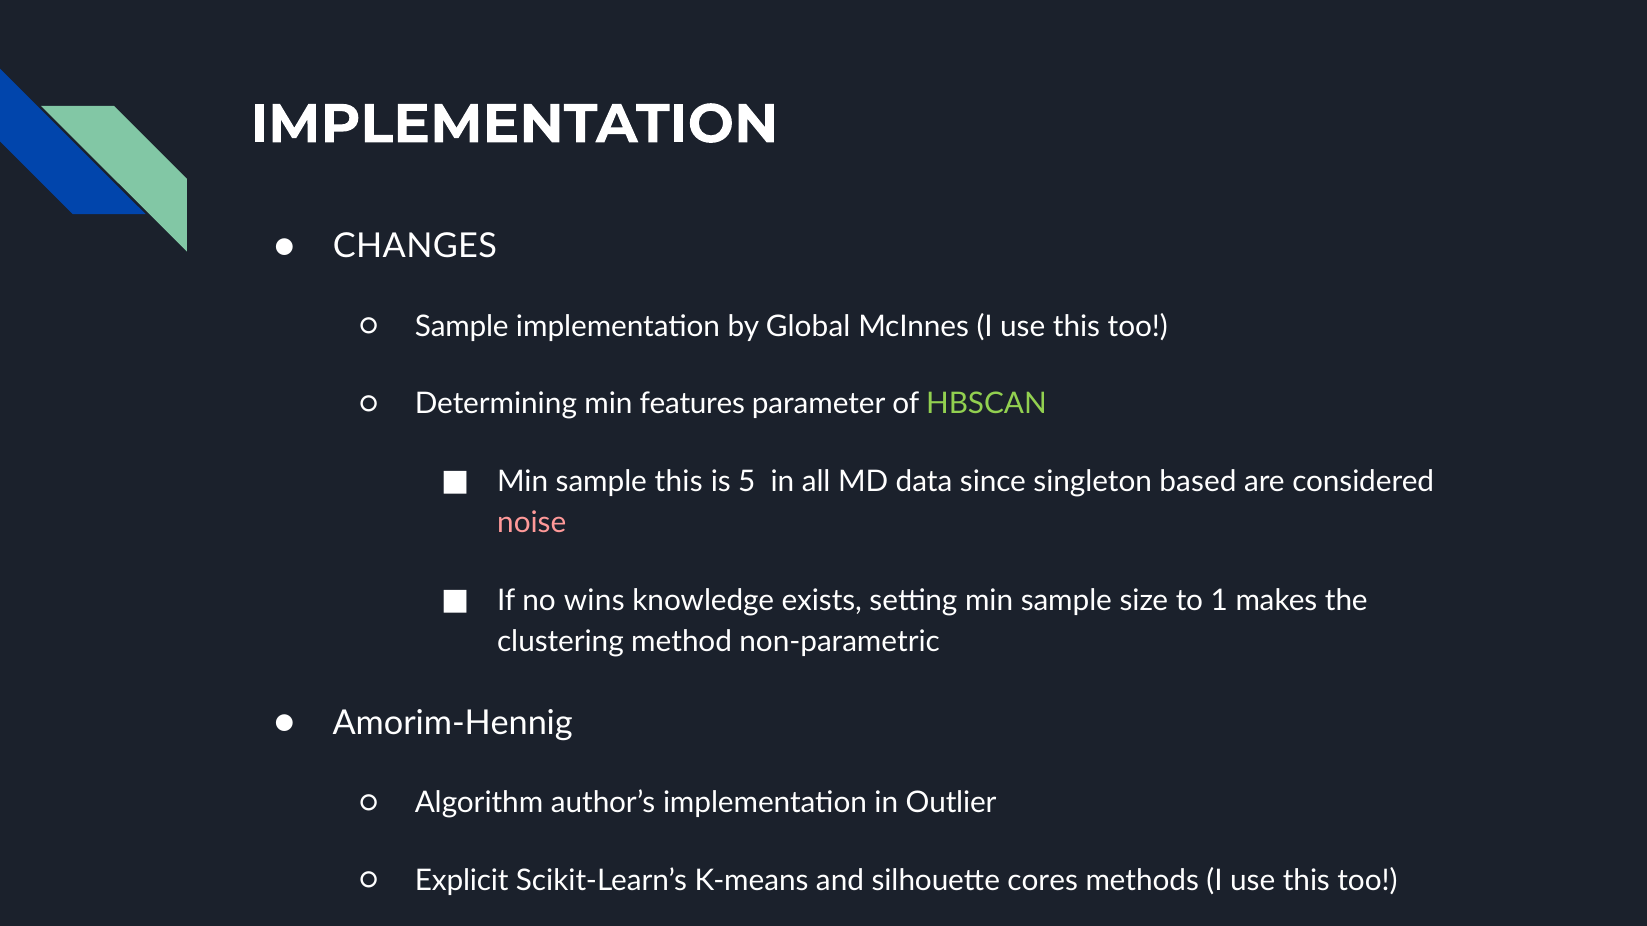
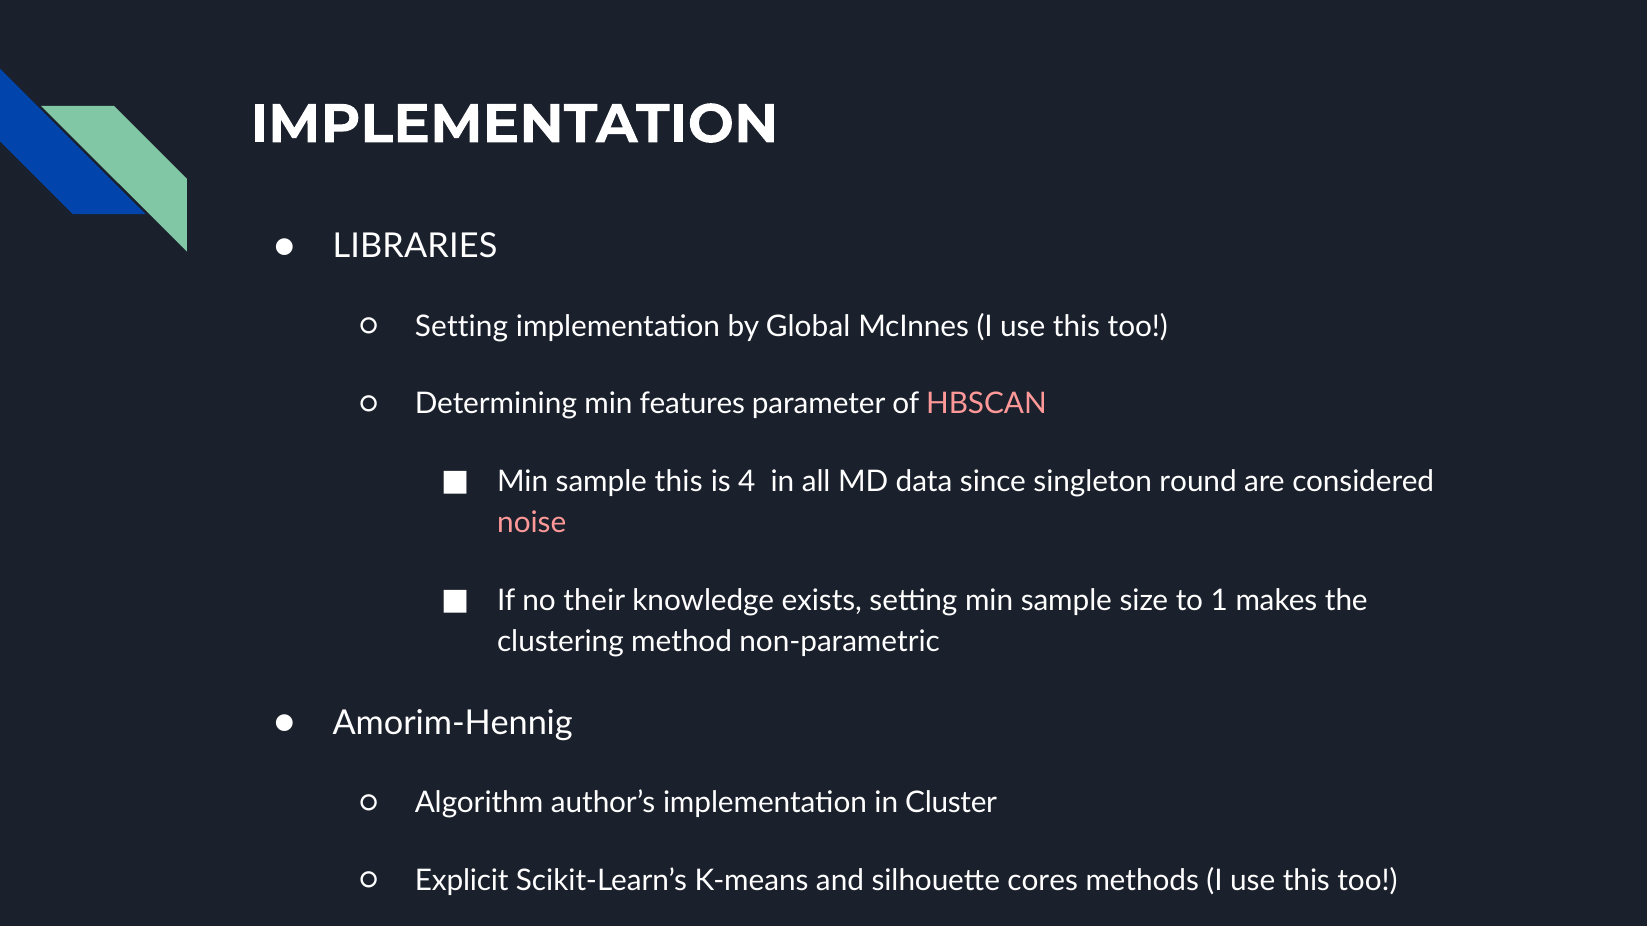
CHANGES at (415, 247): CHANGES -> LIBRARIES
Sample at (462, 327): Sample -> Setting
HBSCAN colour: light green -> pink
5: 5 -> 4
based: based -> round
wins: wins -> their
Outlier: Outlier -> Cluster
